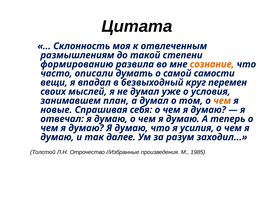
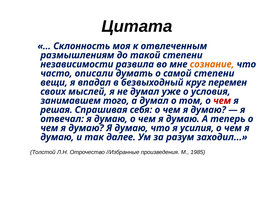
формированию: формированию -> независимости
самой самости: самости -> степени
план: план -> того
чем at (222, 101) colour: orange -> red
новые: новые -> решая
